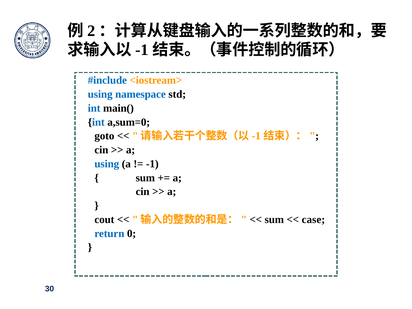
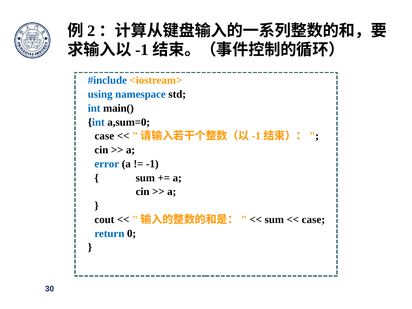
goto at (104, 136): goto -> case
using at (107, 164): using -> error
